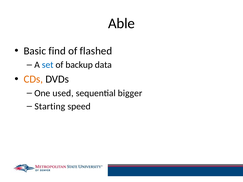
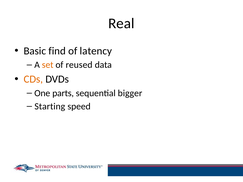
Able: Able -> Real
flashed: flashed -> latency
set colour: blue -> orange
backup: backup -> reused
used: used -> parts
